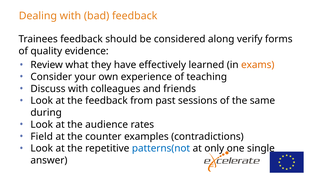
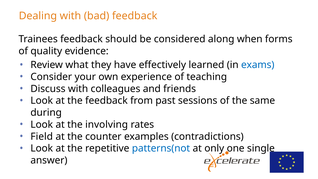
verify: verify -> when
exams colour: orange -> blue
audience: audience -> involving
